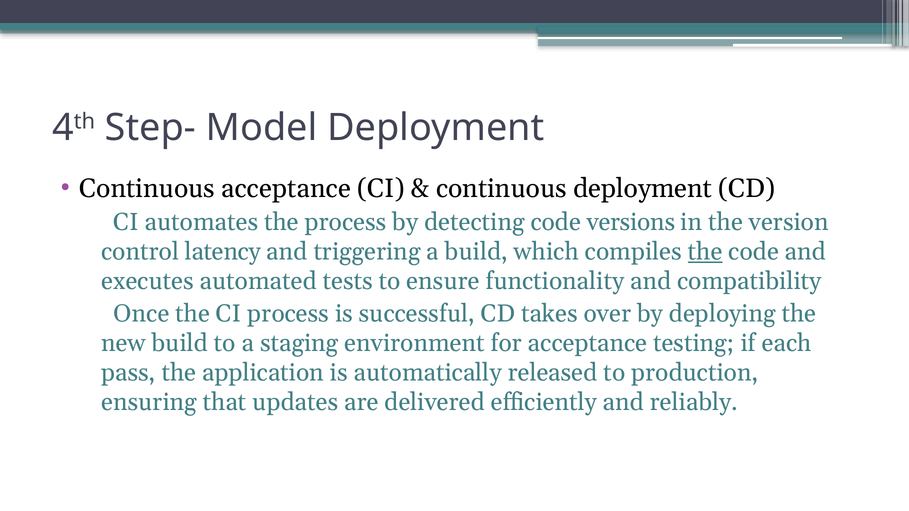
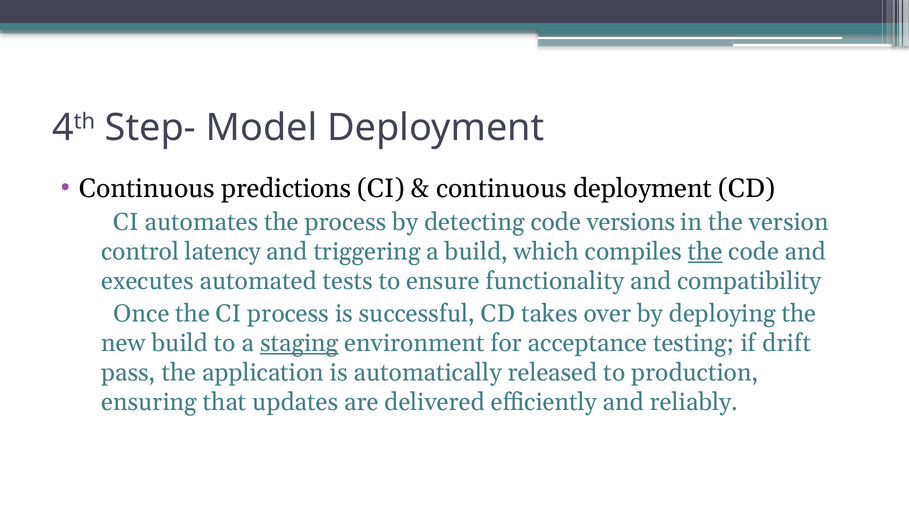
Continuous acceptance: acceptance -> predictions
staging underline: none -> present
each: each -> drift
